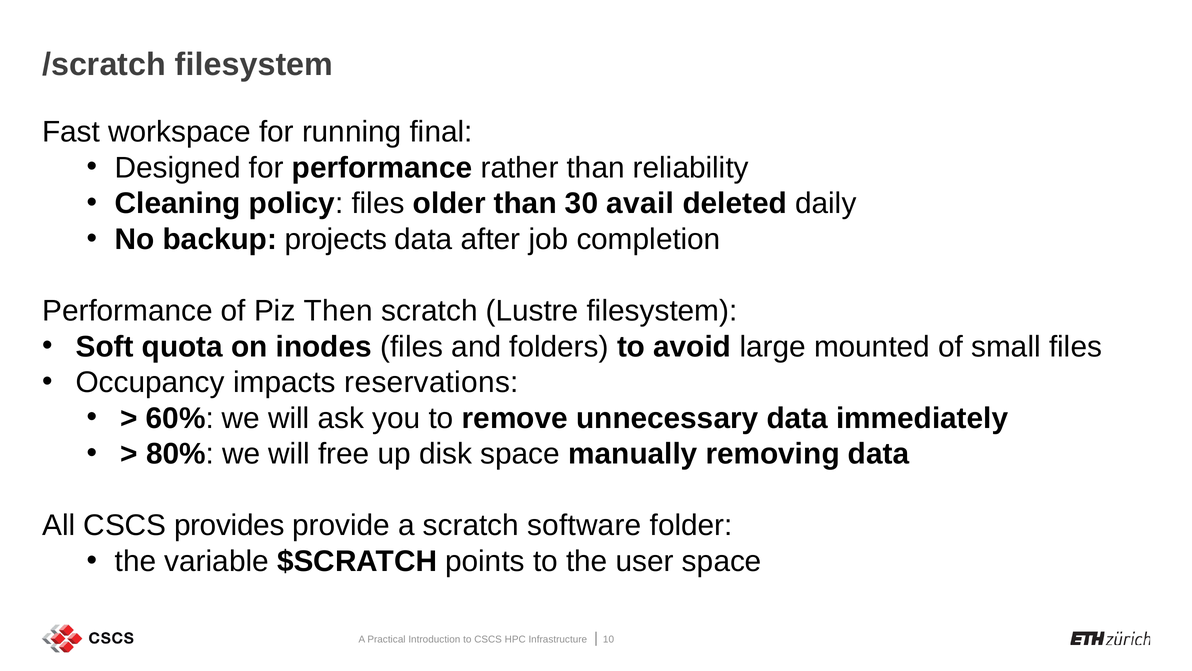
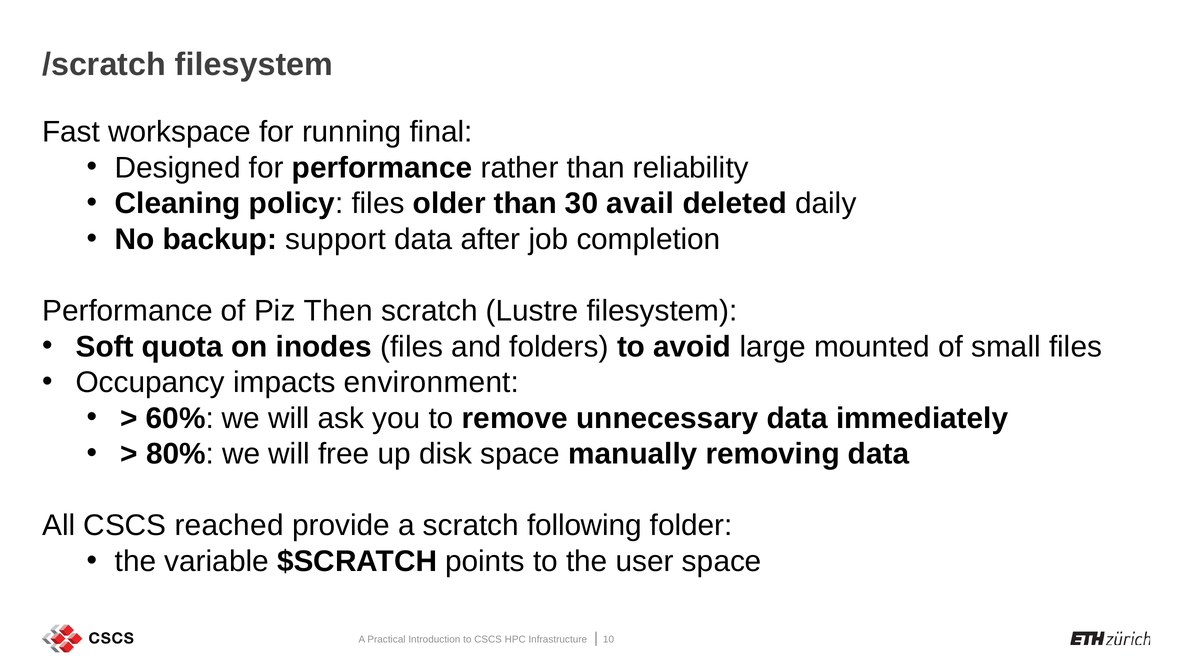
projects: projects -> support
reservations: reservations -> environment
provides: provides -> reached
software: software -> following
